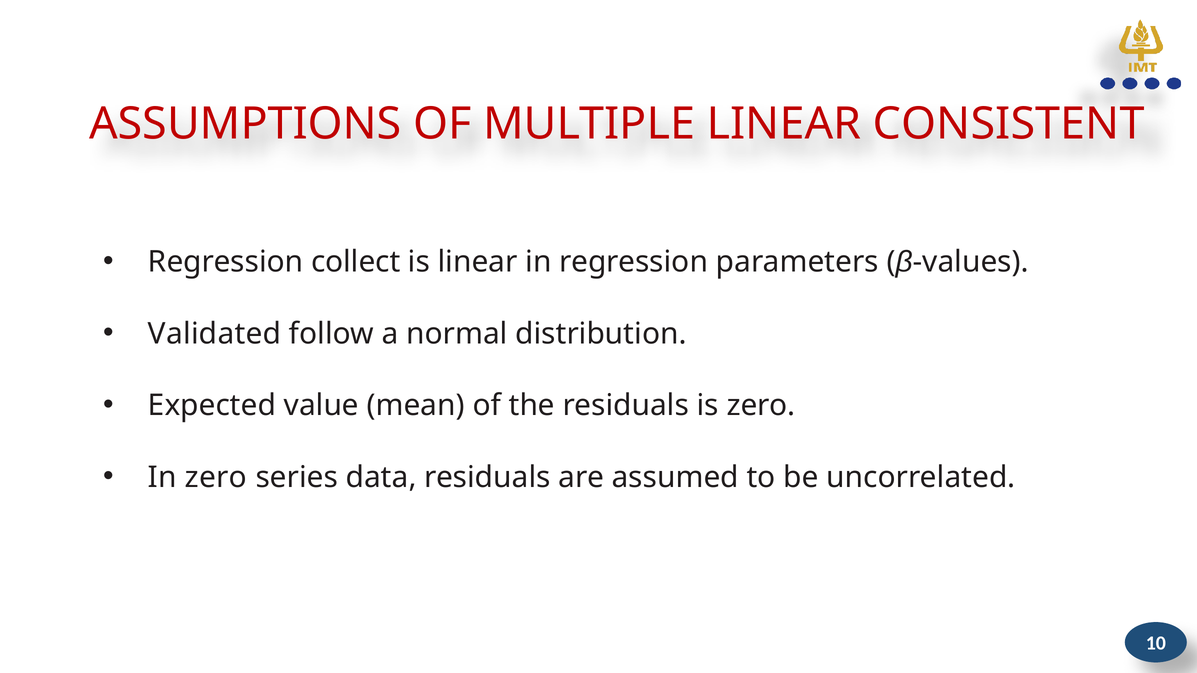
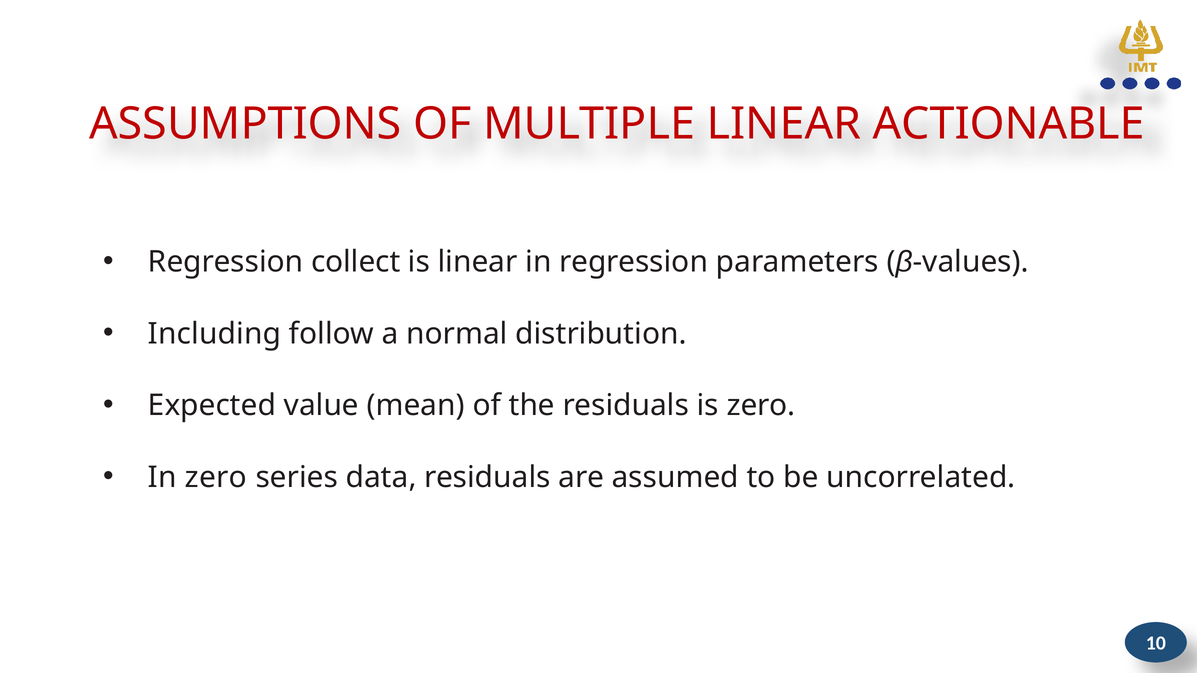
CONSISTENT: CONSISTENT -> ACTIONABLE
Validated: Validated -> Including
